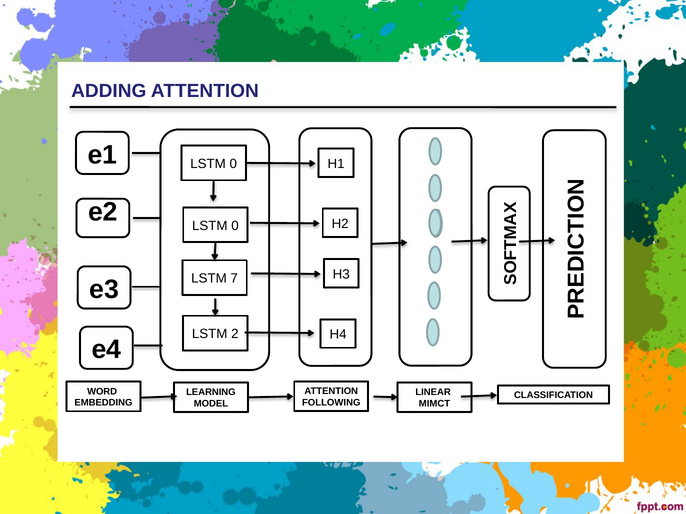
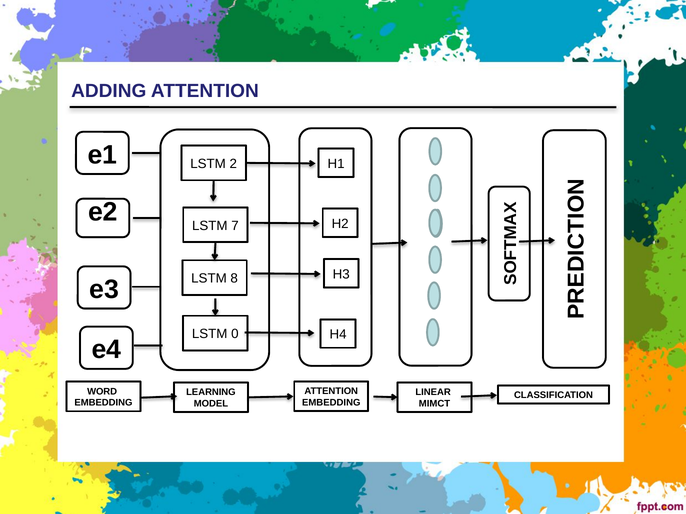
0 at (233, 164): 0 -> 2
0 at (235, 226): 0 -> 7
7: 7 -> 8
2: 2 -> 0
FOLLOWING at (331, 403): FOLLOWING -> EMBEDDING
